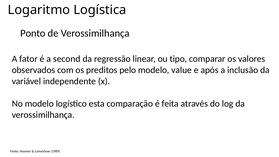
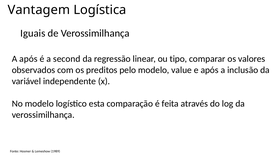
Logaritmo: Logaritmo -> Vantagem
Ponto: Ponto -> Iguais
A fator: fator -> após
